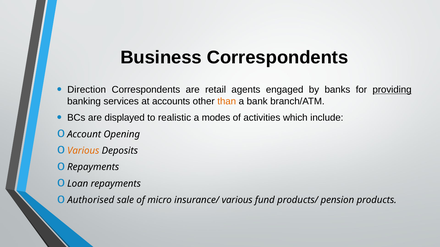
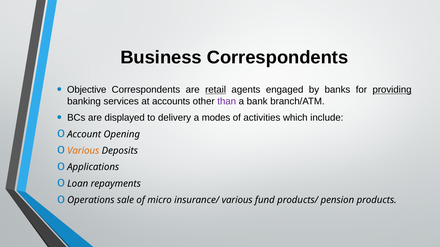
Direction: Direction -> Objective
retail underline: none -> present
than colour: orange -> purple
realistic: realistic -> delivery
Repayments at (93, 167): Repayments -> Applications
Authorised: Authorised -> Operations
